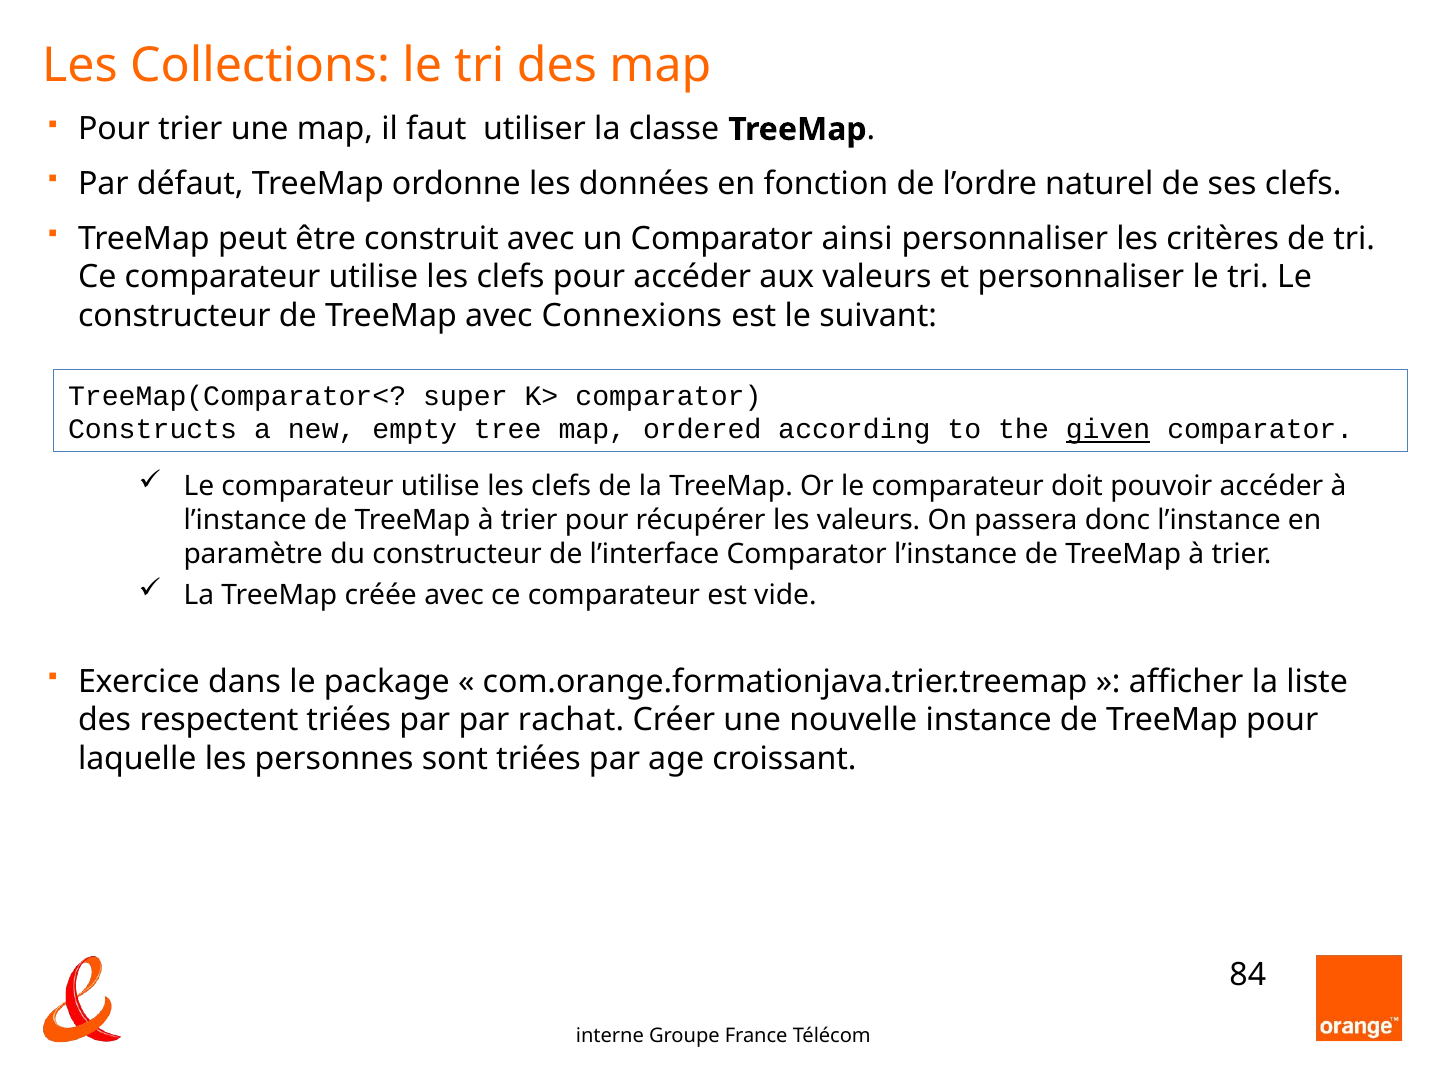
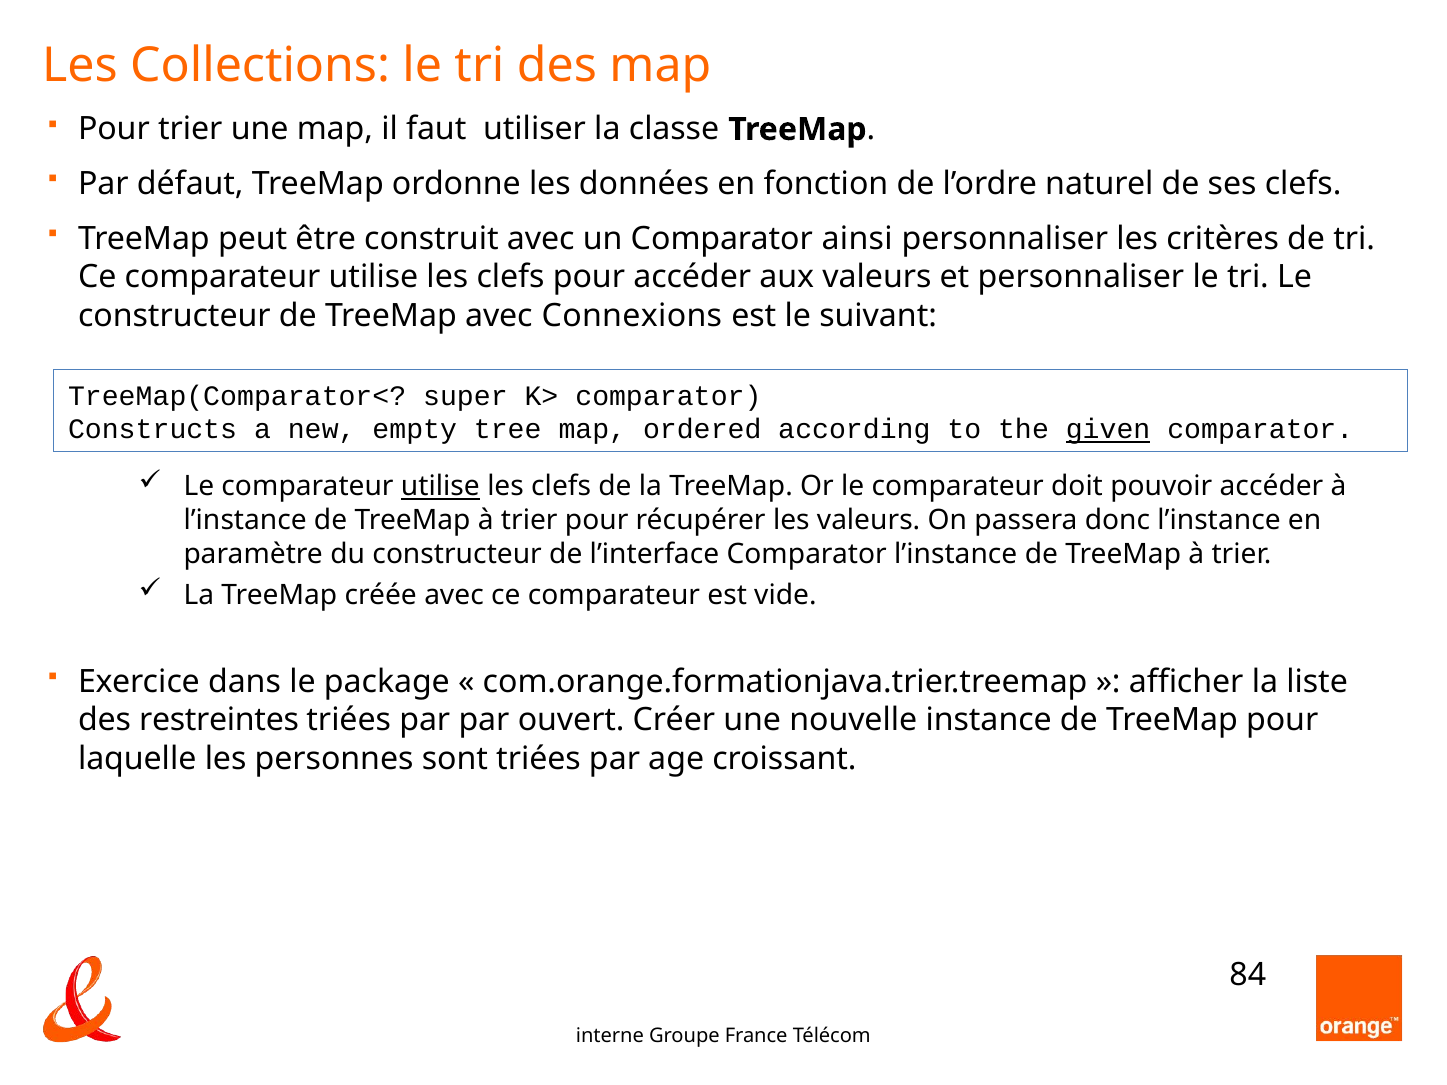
utilise at (440, 487) underline: none -> present
respectent: respectent -> restreintes
rachat: rachat -> ouvert
